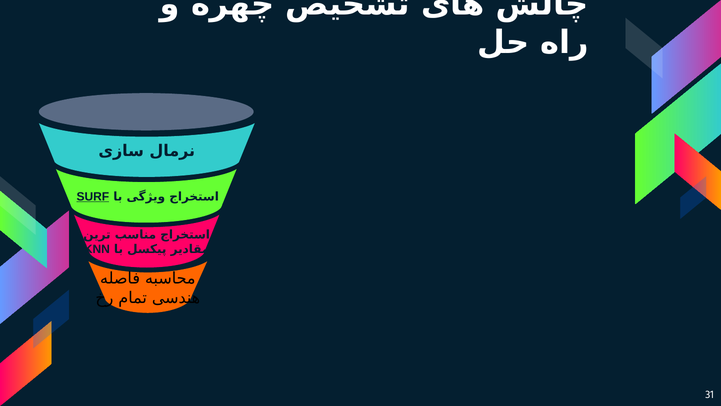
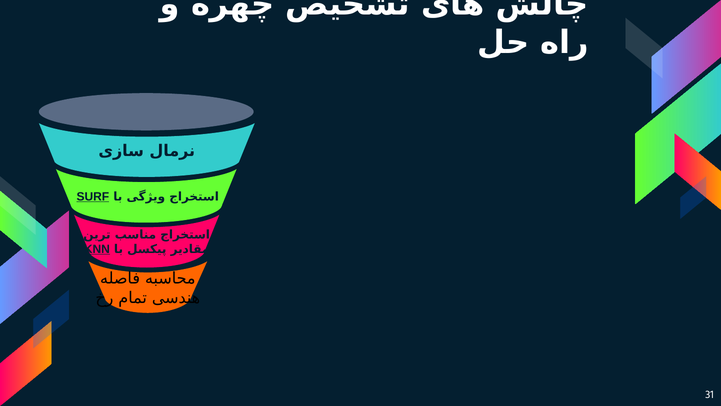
KNN underline: none -> present
